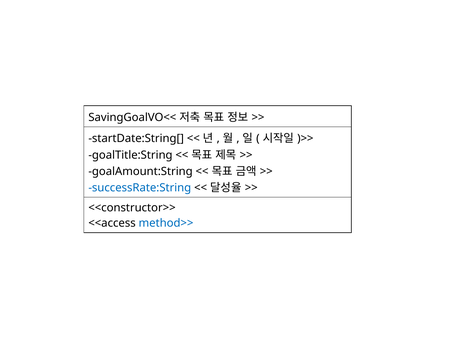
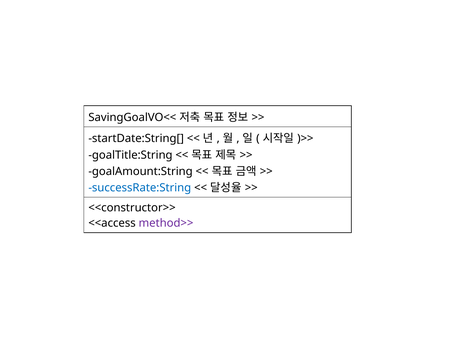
method>> colour: blue -> purple
